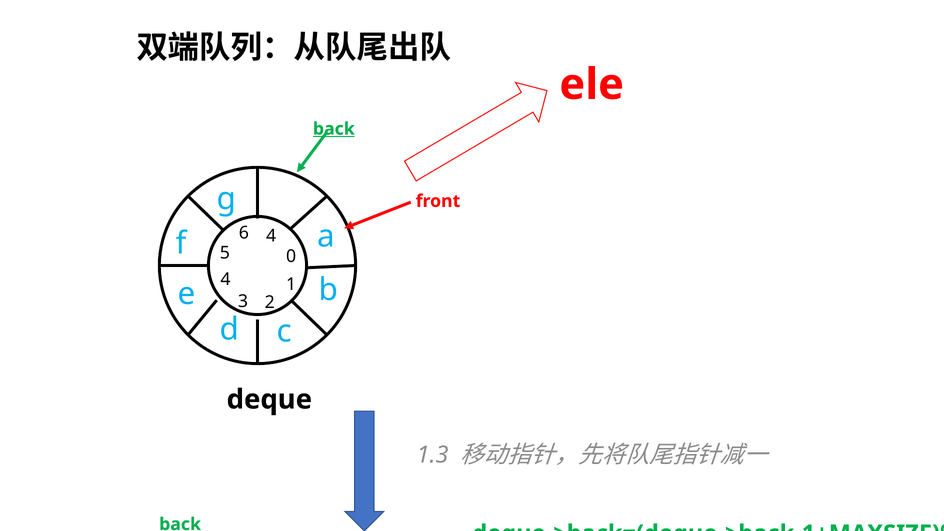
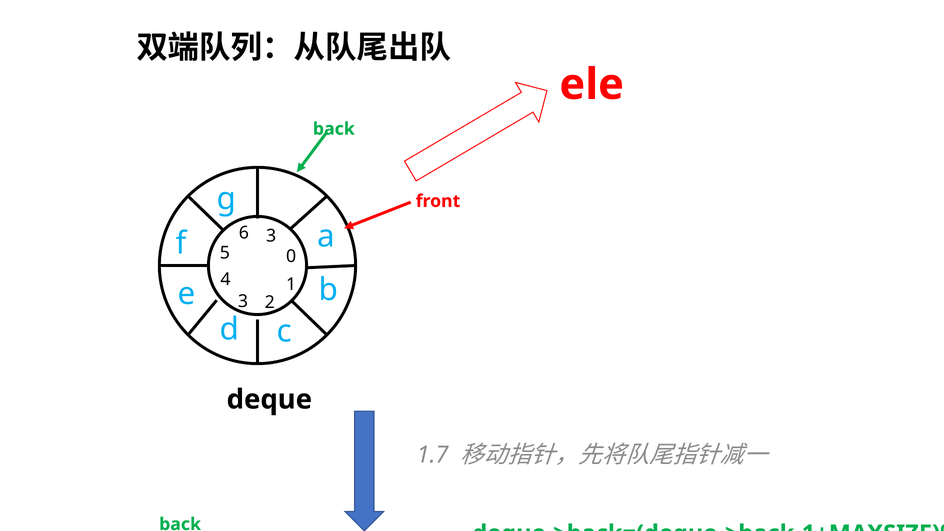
back at (334, 129) underline: present -> none
6 4: 4 -> 3
1.3: 1.3 -> 1.7
